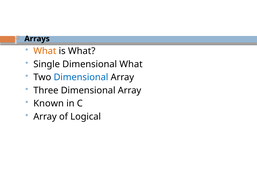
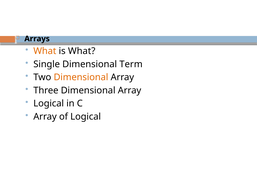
Dimensional What: What -> Term
Dimensional at (81, 77) colour: blue -> orange
Known at (49, 103): Known -> Logical
